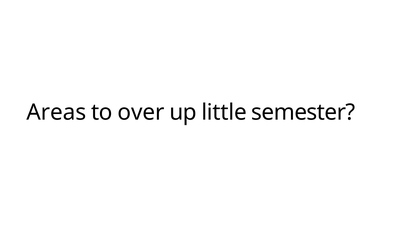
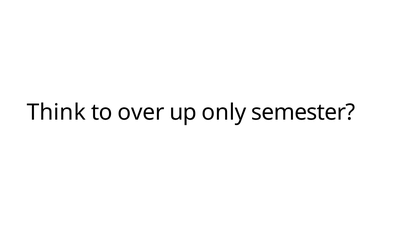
Areas: Areas -> Think
little: little -> only
